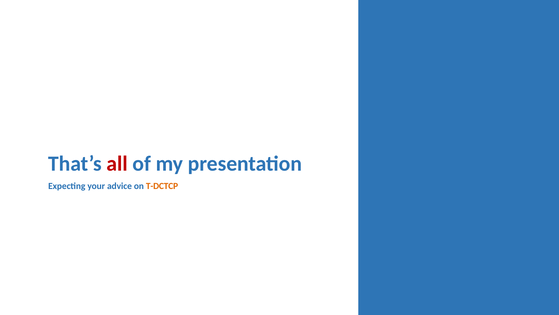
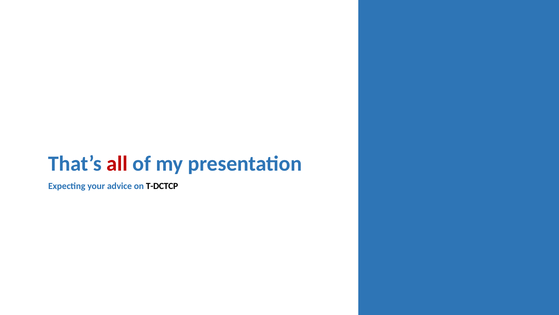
T-DCTCP colour: orange -> black
